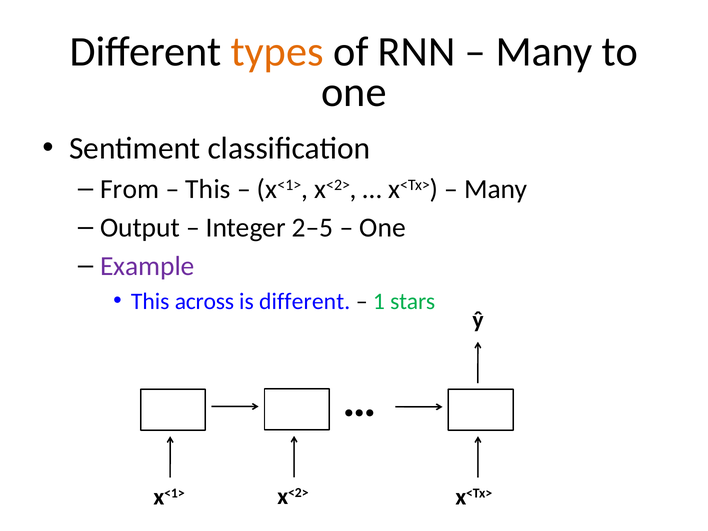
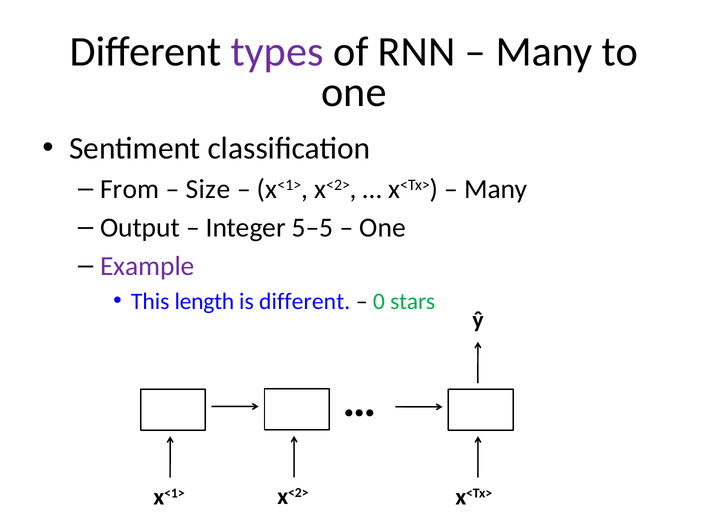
types colour: orange -> purple
This at (208, 189): This -> Size
2–5: 2–5 -> 5–5
across: across -> length
1: 1 -> 0
